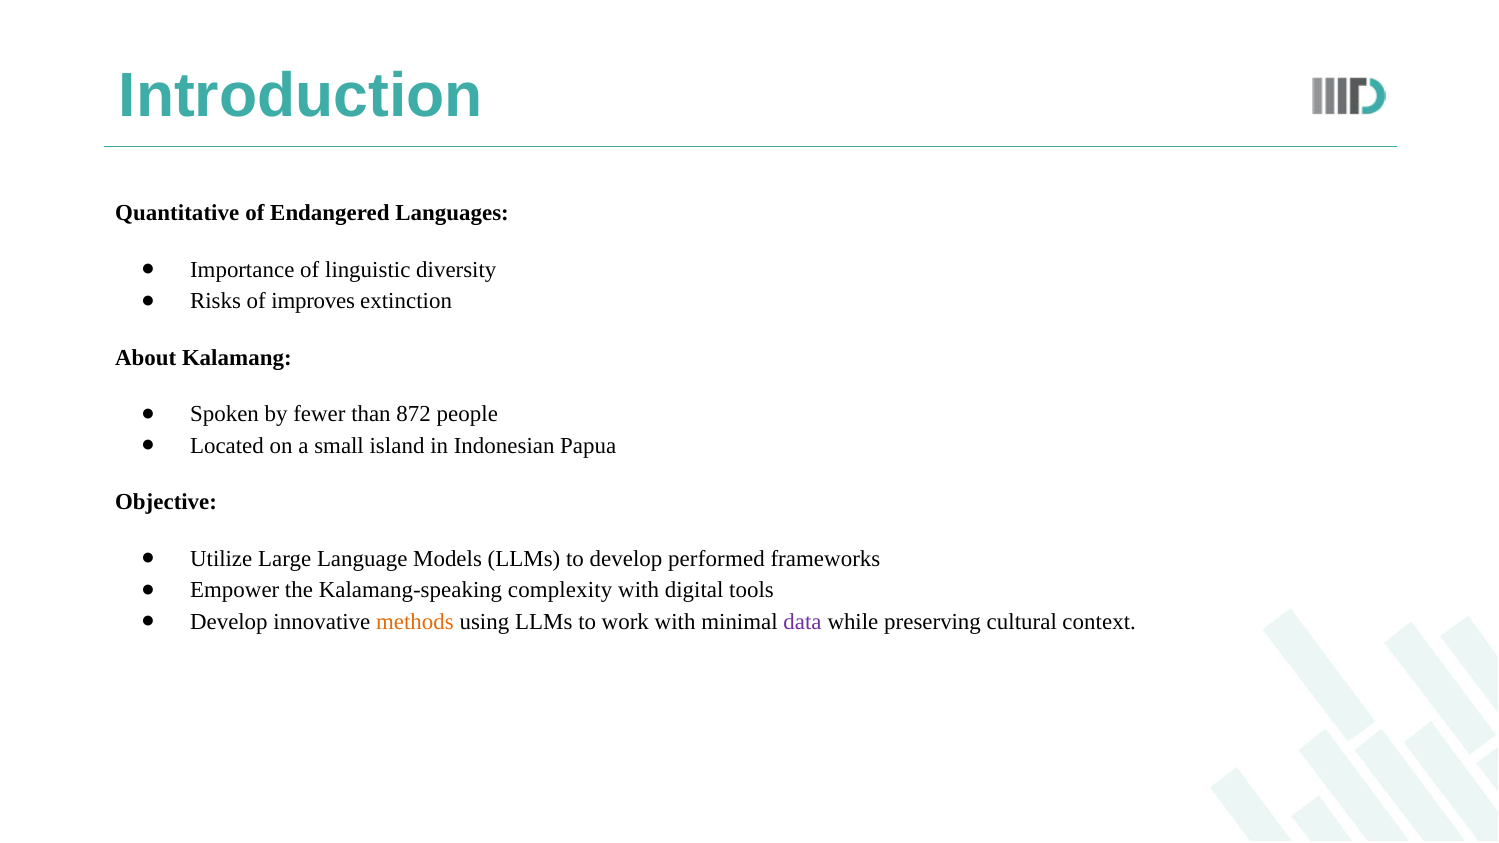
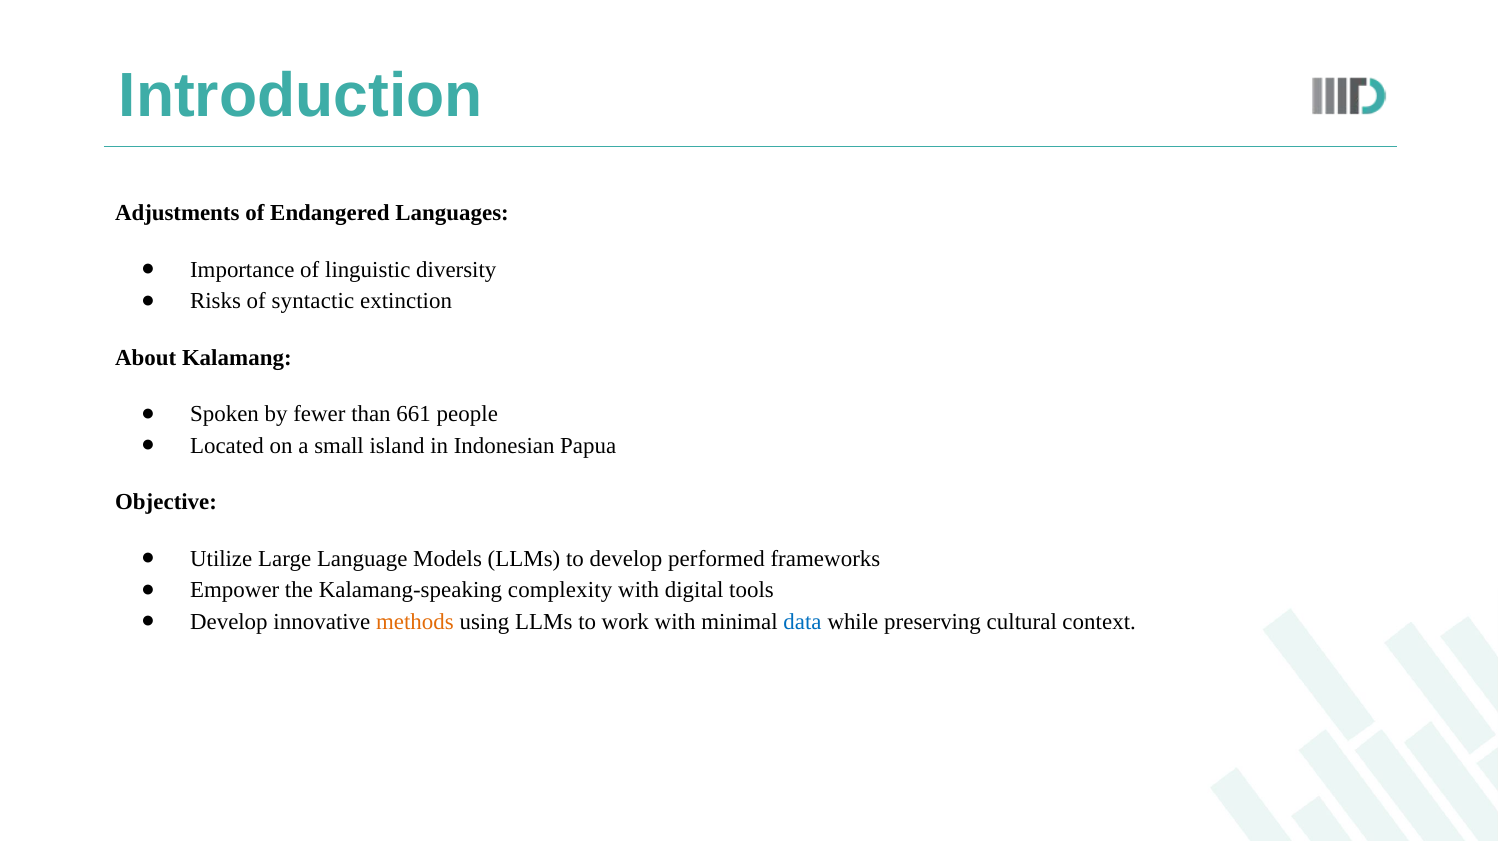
Quantitative: Quantitative -> Adjustments
improves: improves -> syntactic
872: 872 -> 661
data colour: purple -> blue
